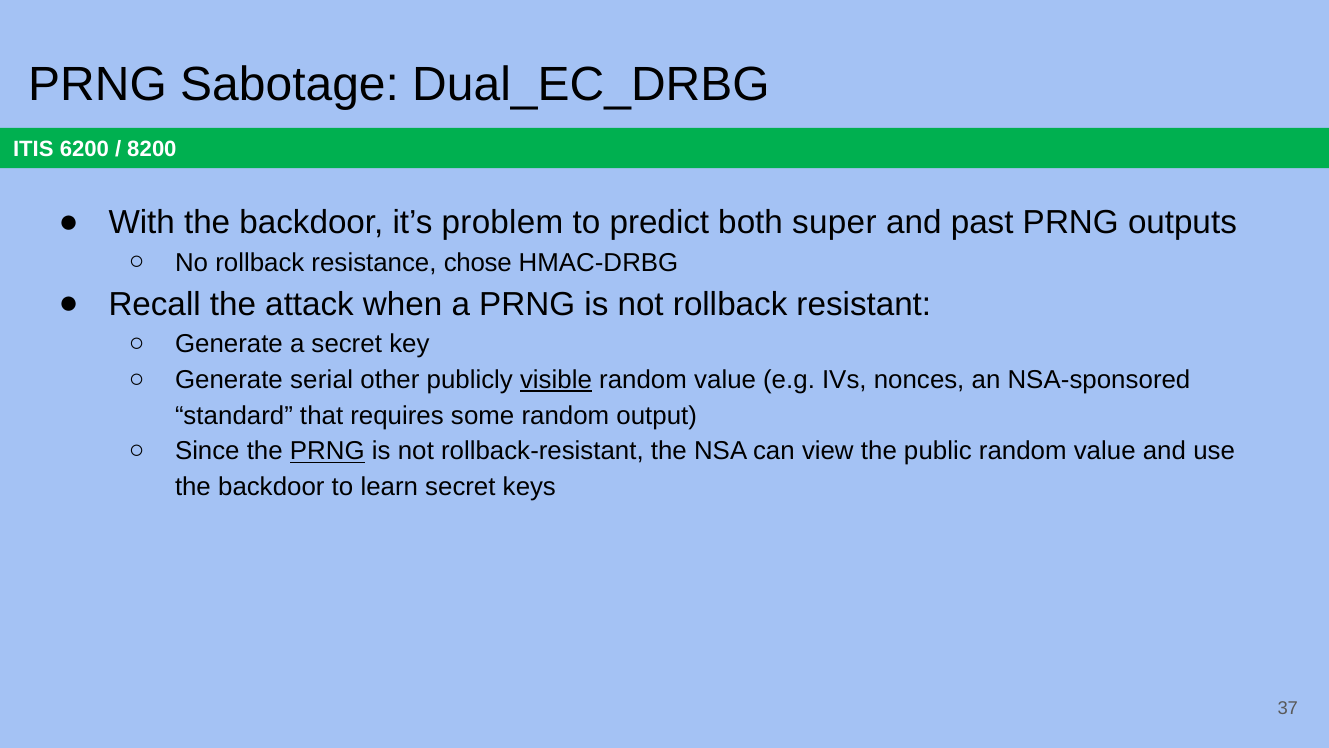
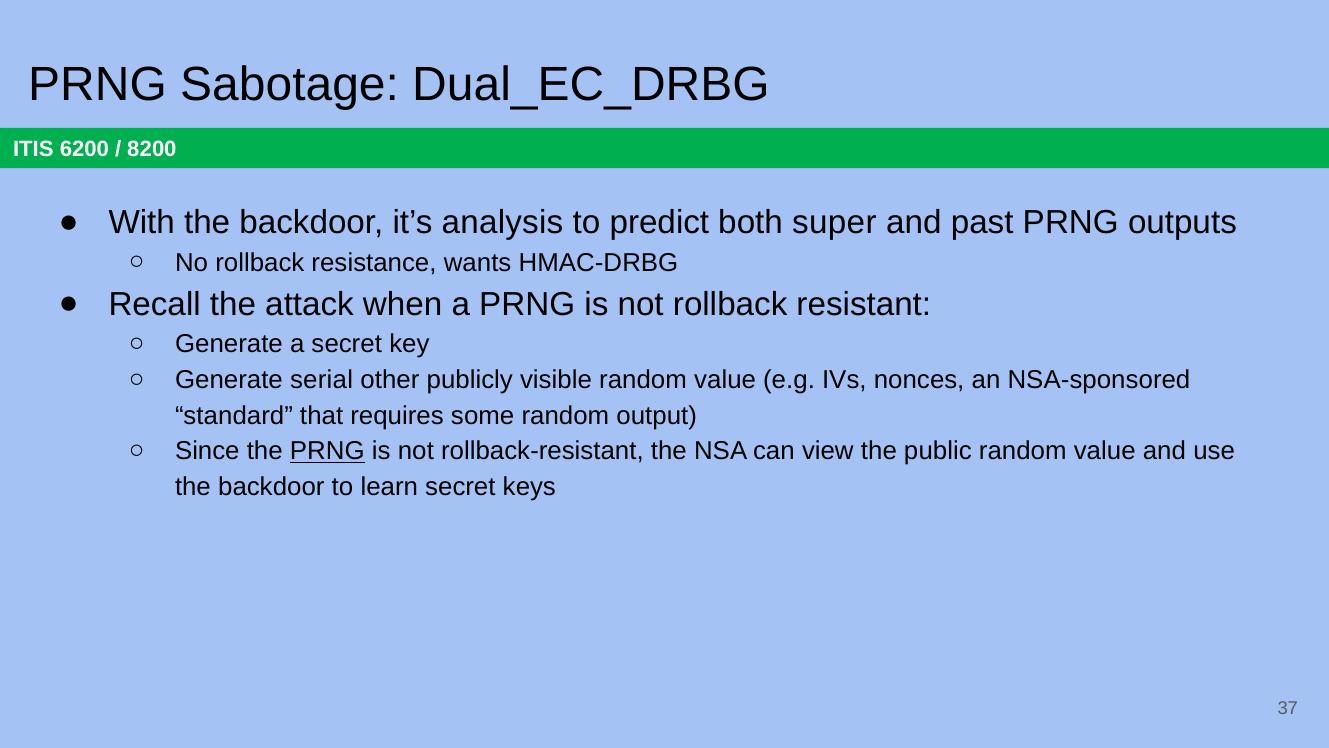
problem: problem -> analysis
chose: chose -> wants
visible underline: present -> none
